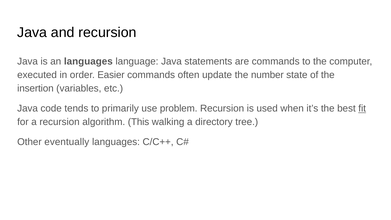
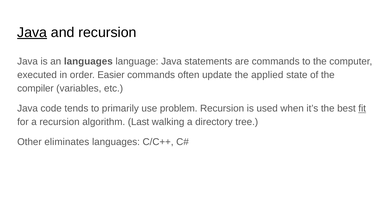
Java at (32, 32) underline: none -> present
number: number -> applied
insertion: insertion -> compiler
This: This -> Last
eventually: eventually -> eliminates
